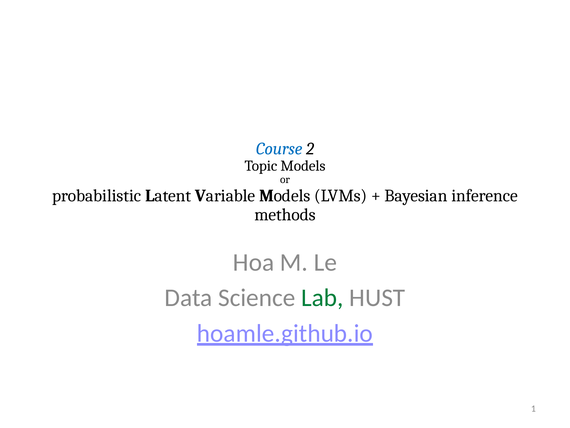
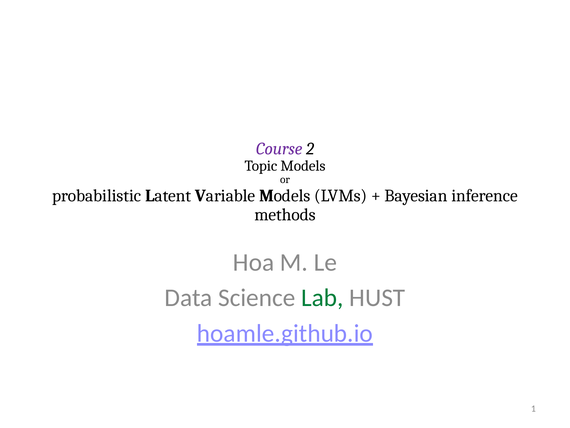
Course colour: blue -> purple
